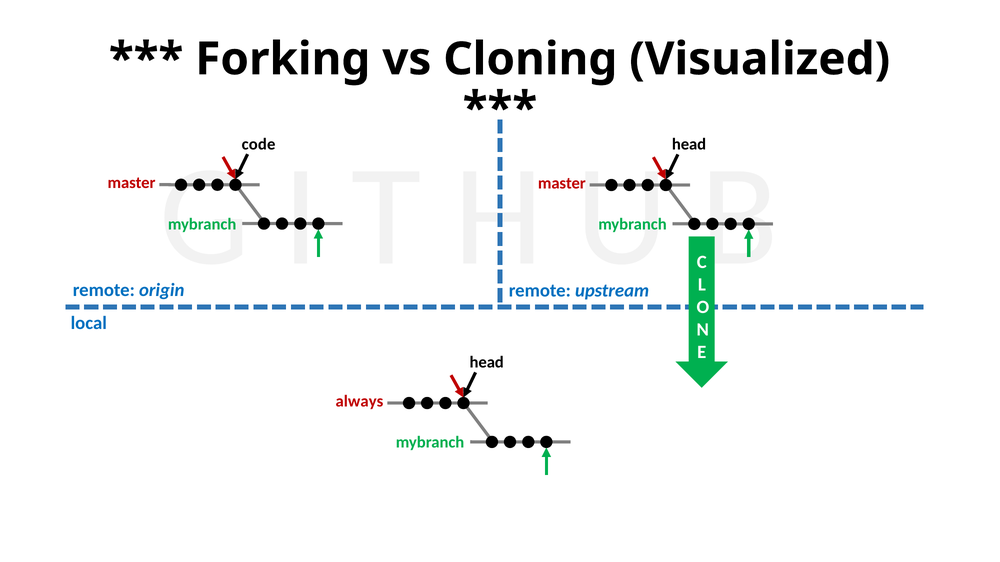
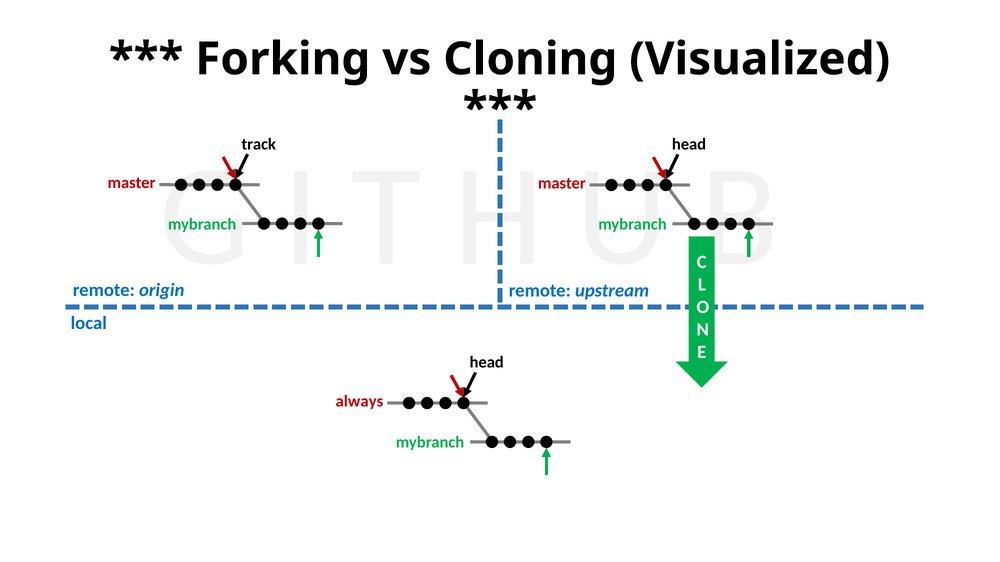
code: code -> track
